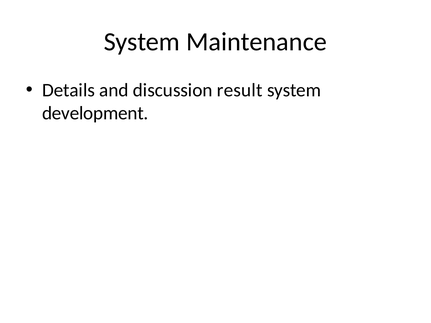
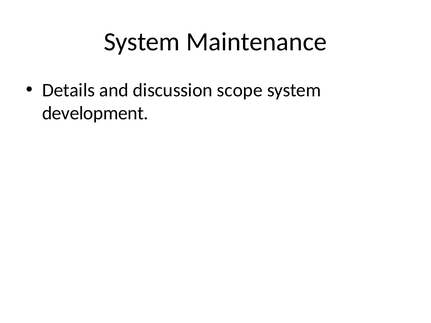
result: result -> scope
